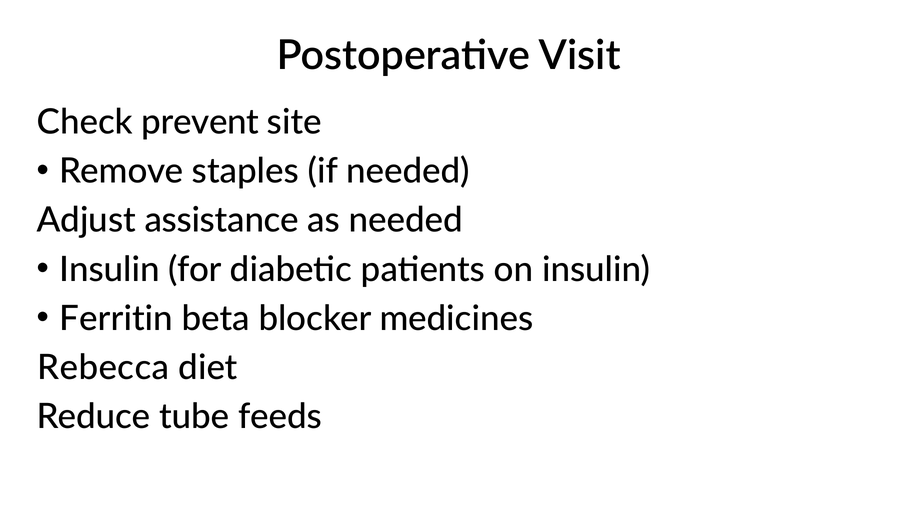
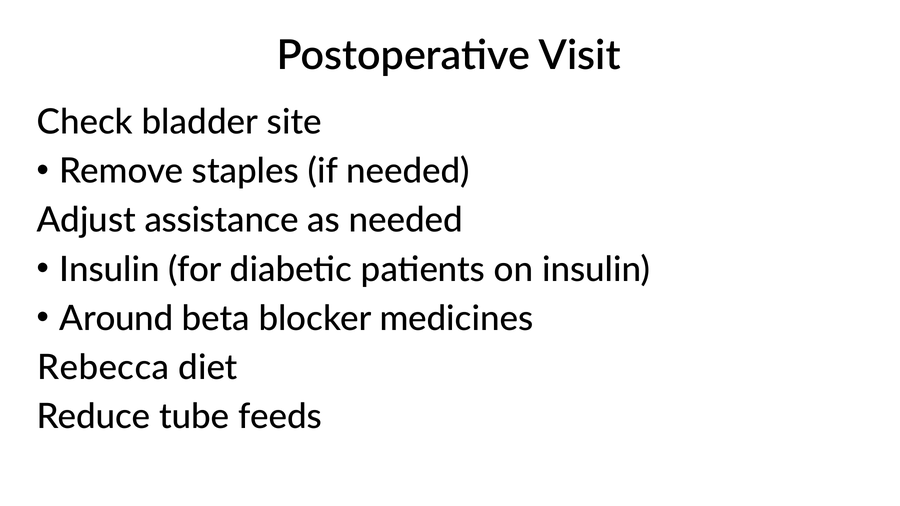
prevent: prevent -> bladder
Ferritin: Ferritin -> Around
